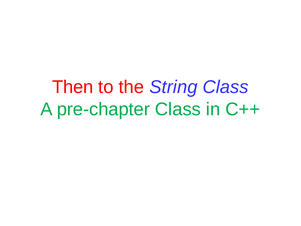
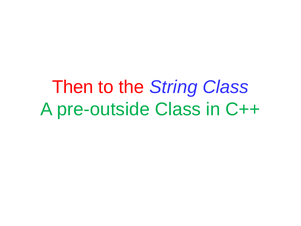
pre-chapter: pre-chapter -> pre-outside
